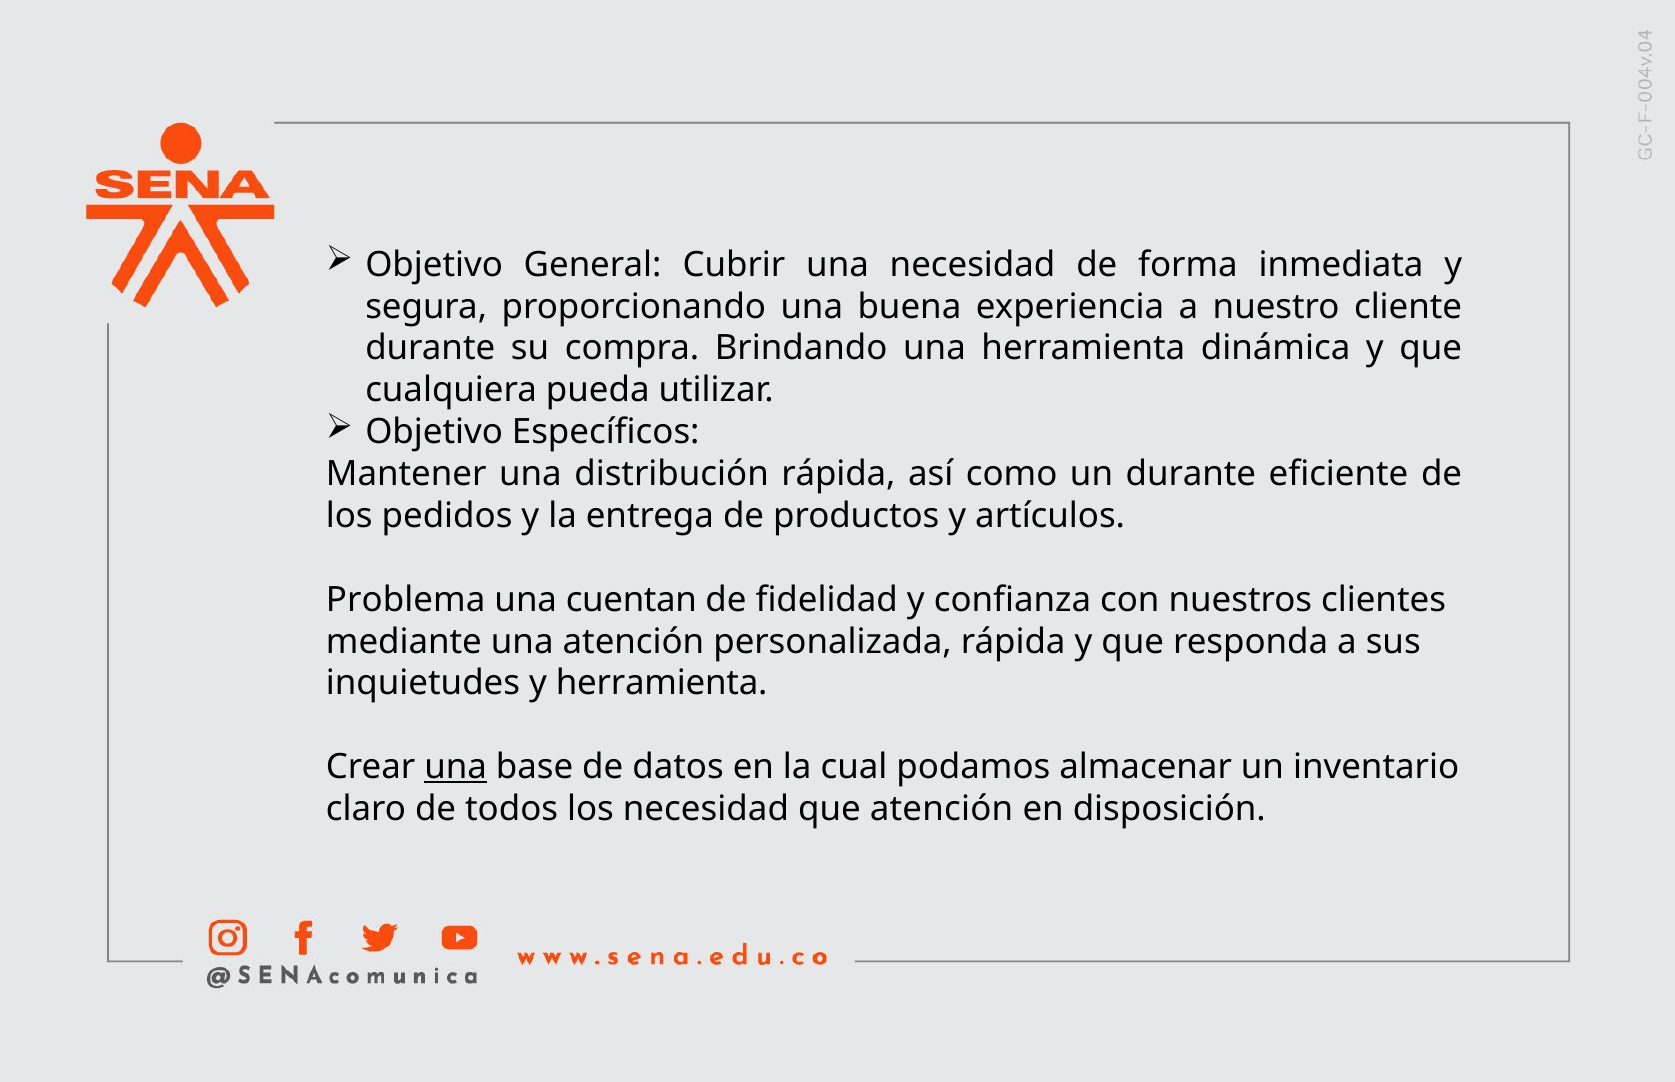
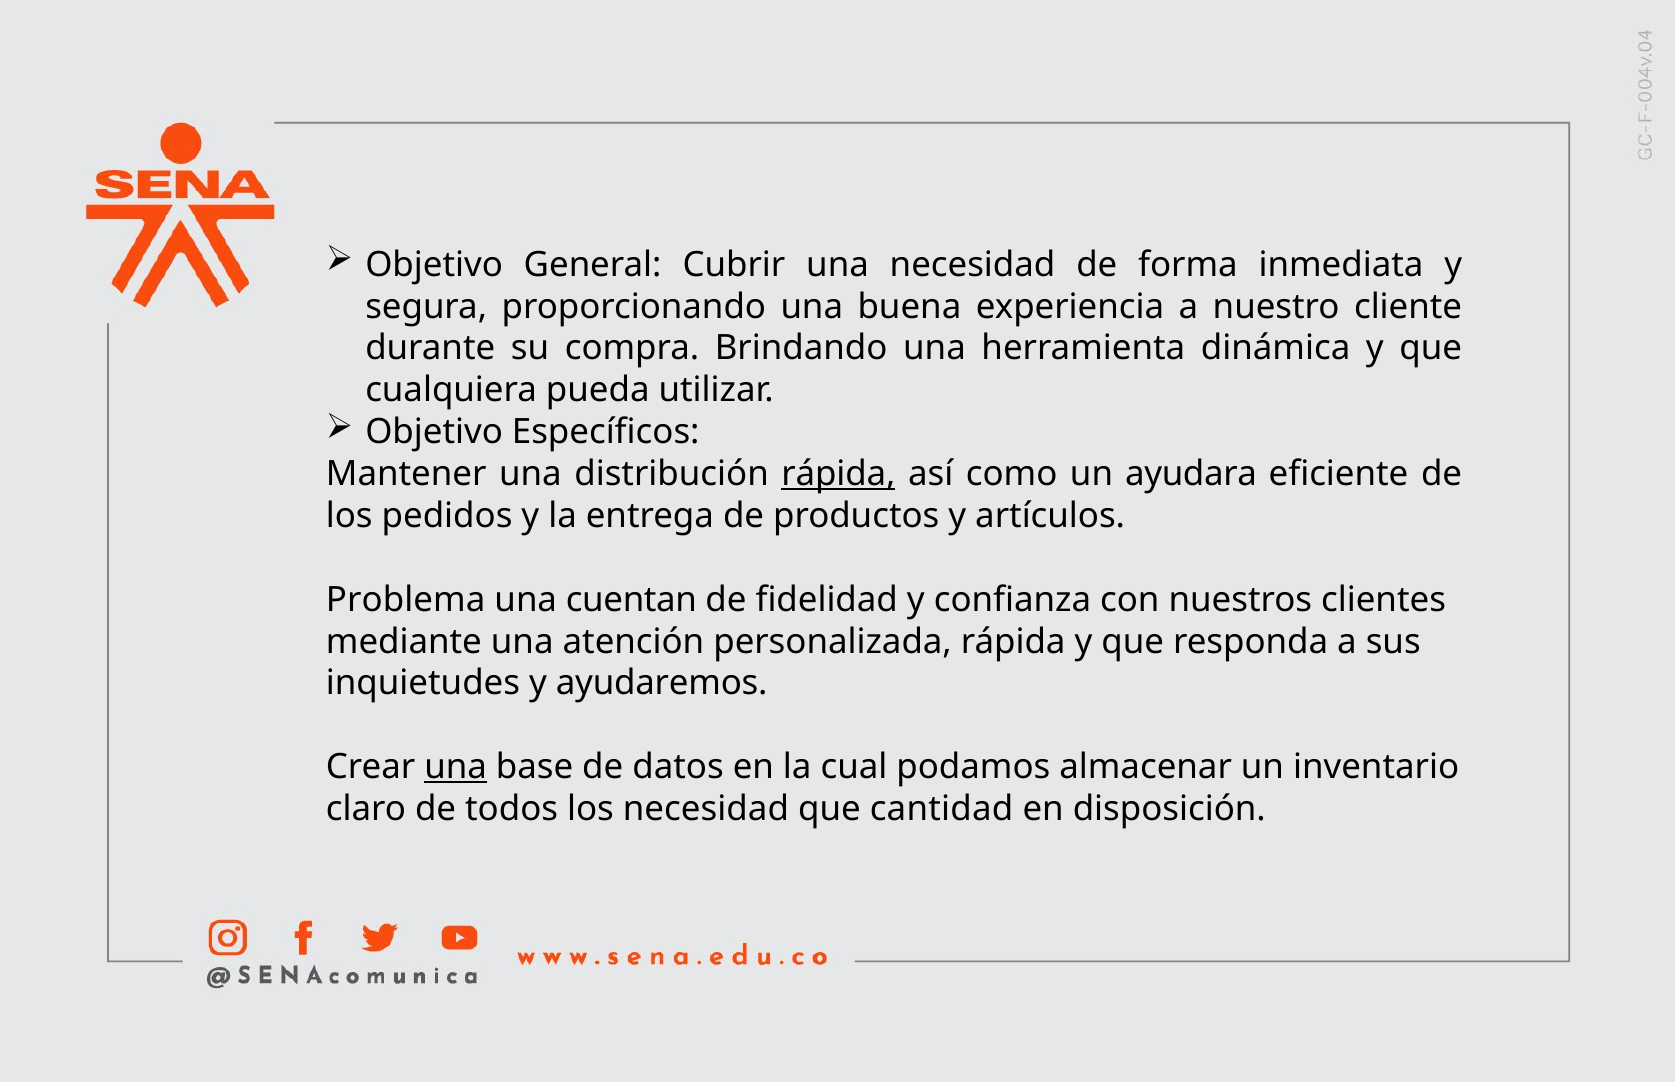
rápida at (838, 474) underline: none -> present
un durante: durante -> ayudara
y herramienta: herramienta -> ayudaremos
que atención: atención -> cantidad
